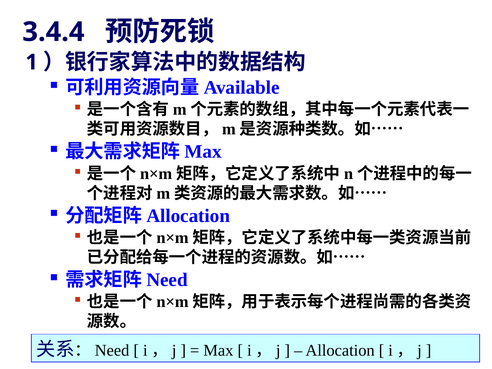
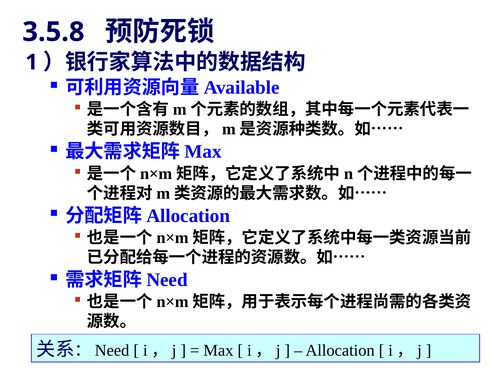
3.4.4: 3.4.4 -> 3.5.8
